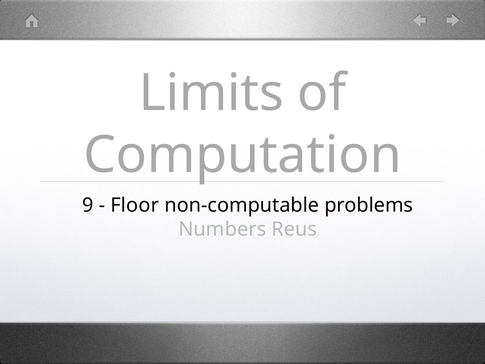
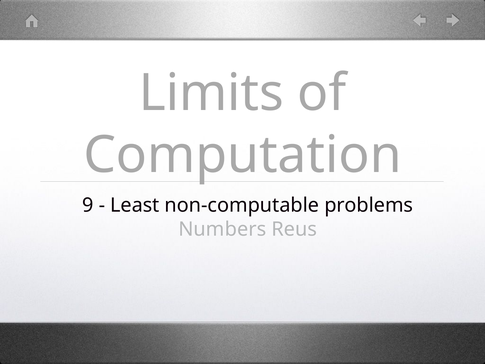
Floor: Floor -> Least
